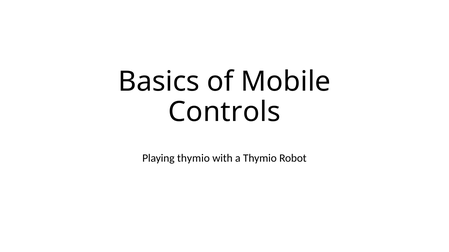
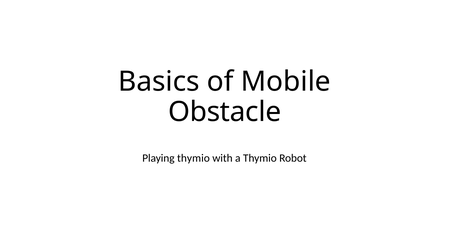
Controls: Controls -> Obstacle
